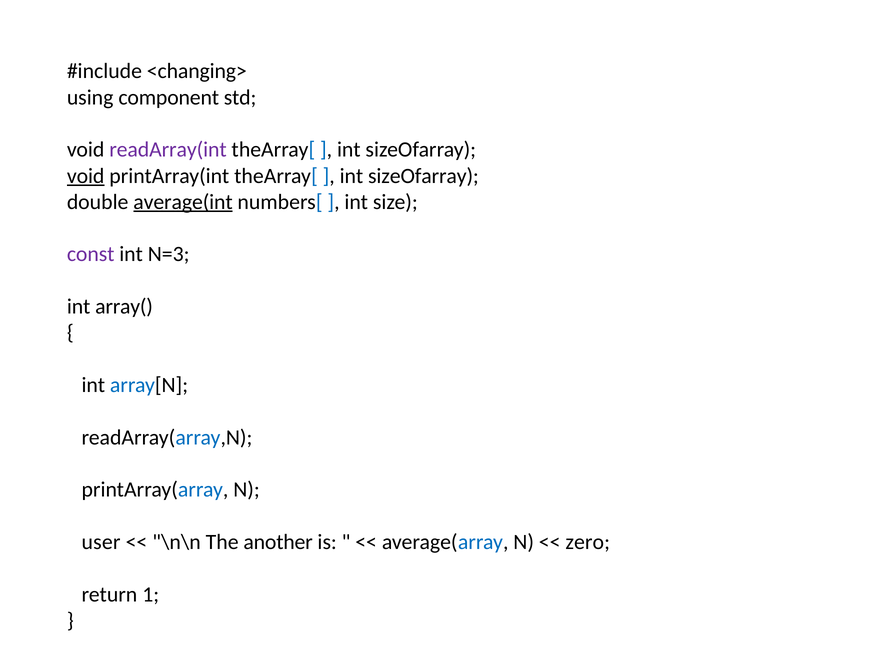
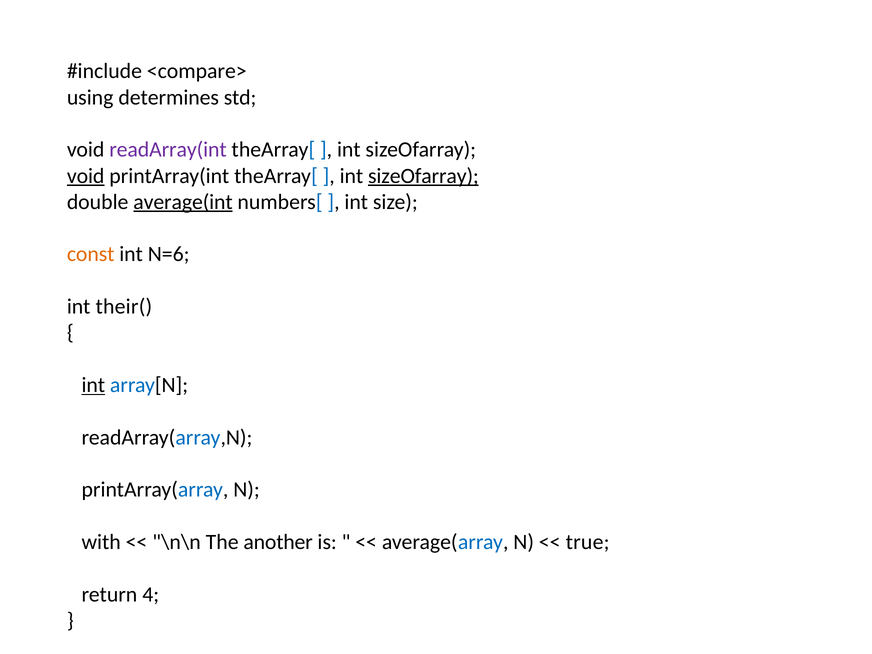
<changing>: <changing> -> <compare>
component: component -> determines
sizeOfarray at (423, 176) underline: none -> present
const colour: purple -> orange
N=3: N=3 -> N=6
array(: array( -> their(
int at (93, 385) underline: none -> present
user: user -> with
zero: zero -> true
1: 1 -> 4
